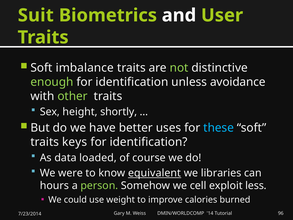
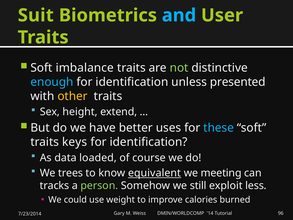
and colour: white -> light blue
enough colour: light green -> light blue
avoidance: avoidance -> presented
other colour: light green -> yellow
shortly: shortly -> extend
were: were -> trees
libraries: libraries -> meeting
hours: hours -> tracks
cell: cell -> still
